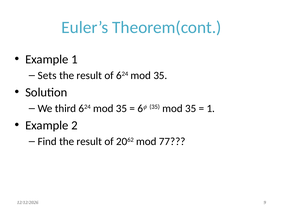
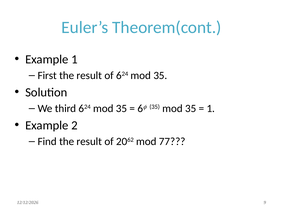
Sets: Sets -> First
